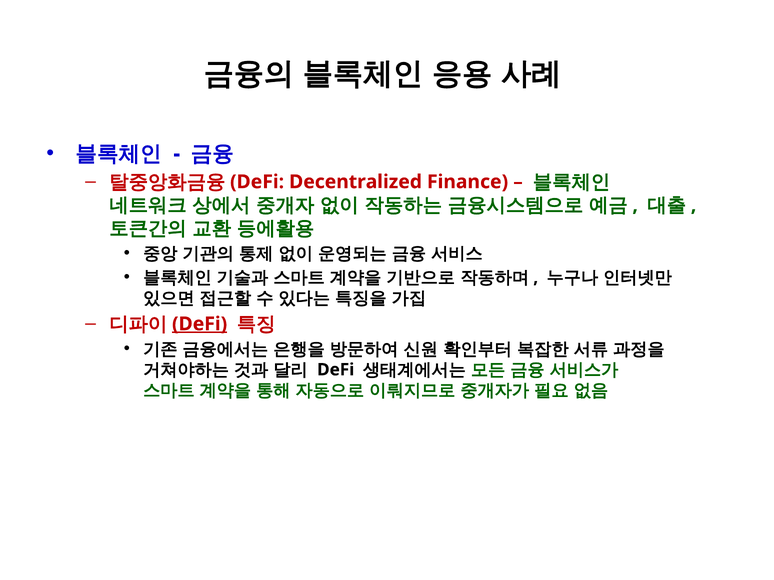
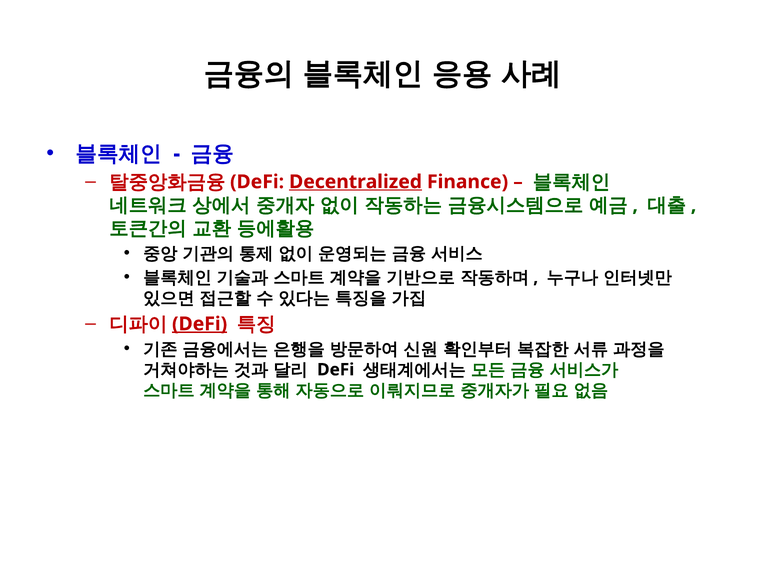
Decentralized underline: none -> present
